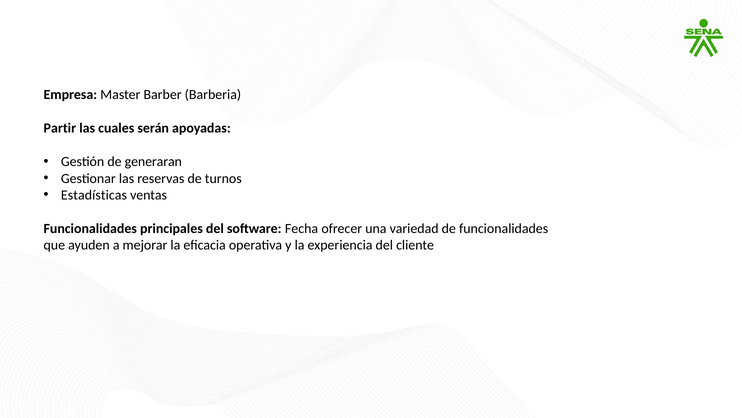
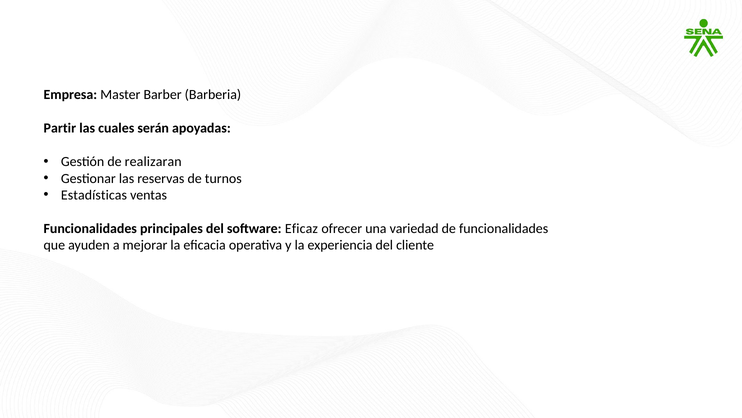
generaran: generaran -> realizaran
Fecha: Fecha -> Eficaz
